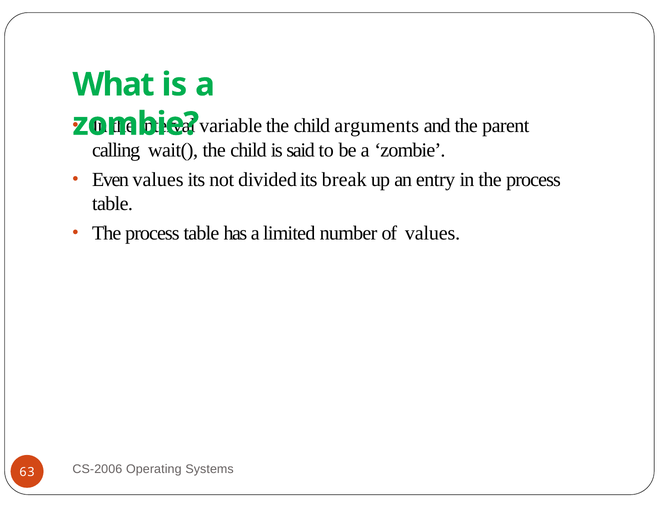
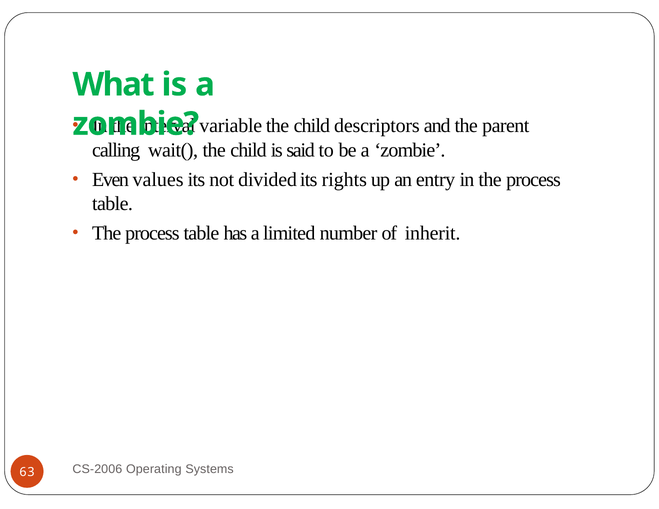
arguments: arguments -> descriptors
break: break -> rights
of values: values -> inherit
